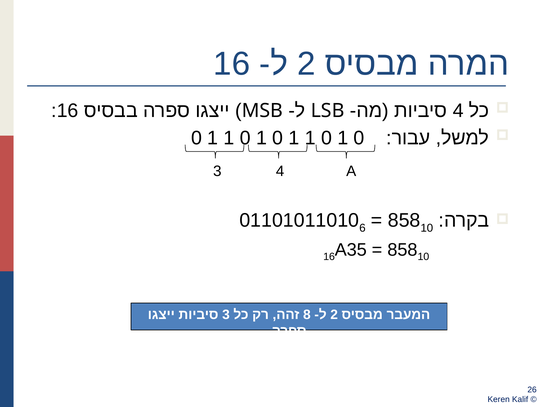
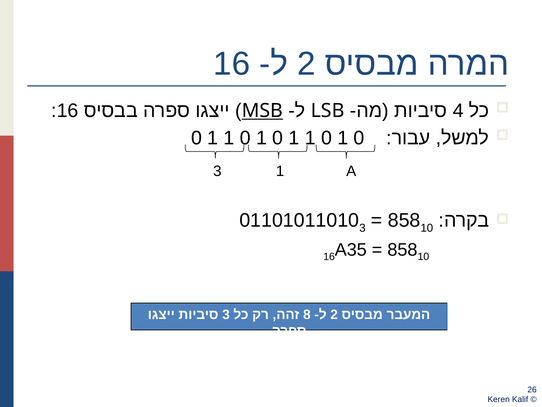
MSB underline: none -> present
3 4: 4 -> 1
6 at (362, 228): 6 -> 3
